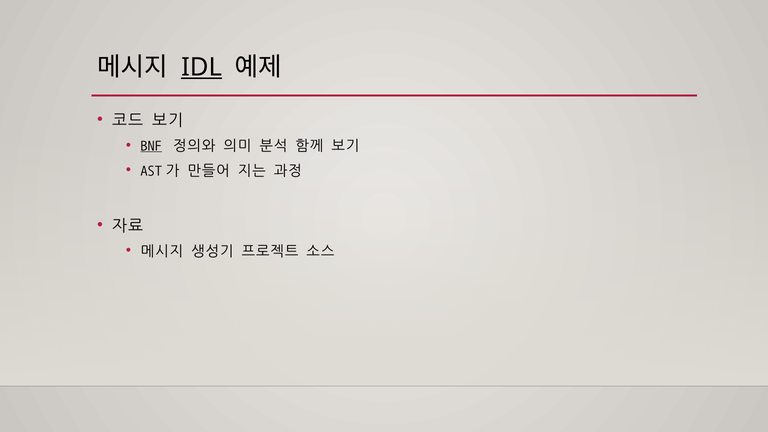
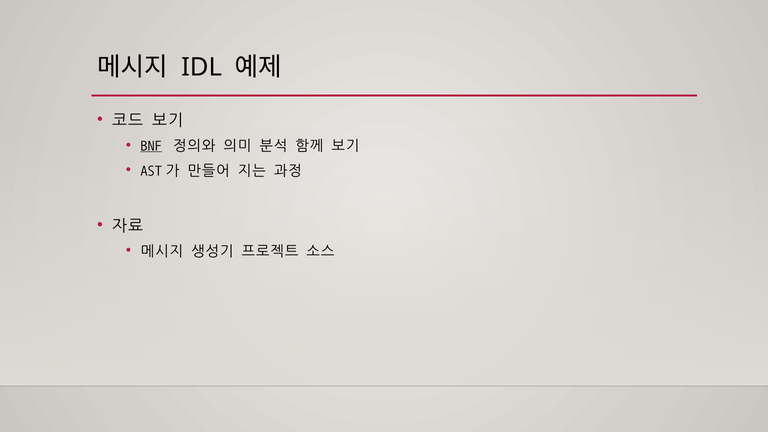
IDL underline: present -> none
